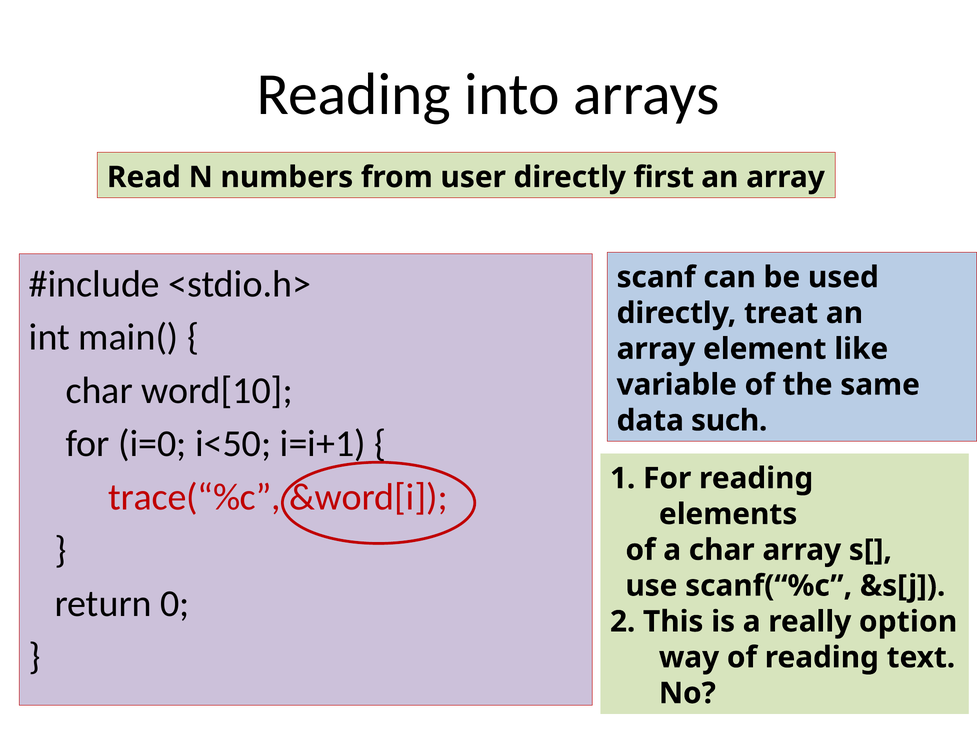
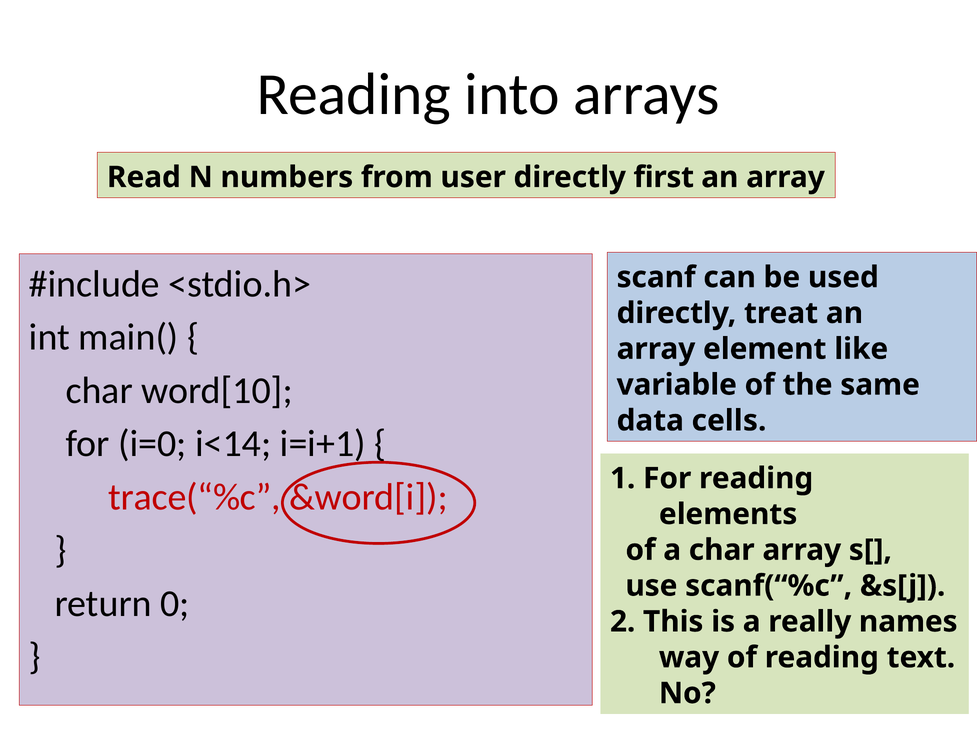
such: such -> cells
i<50: i<50 -> i<14
option: option -> names
